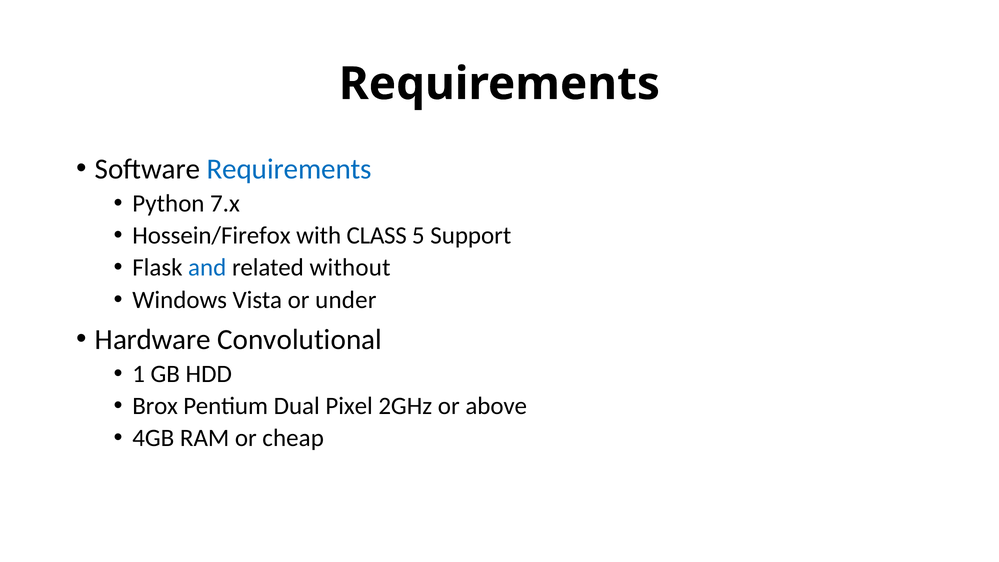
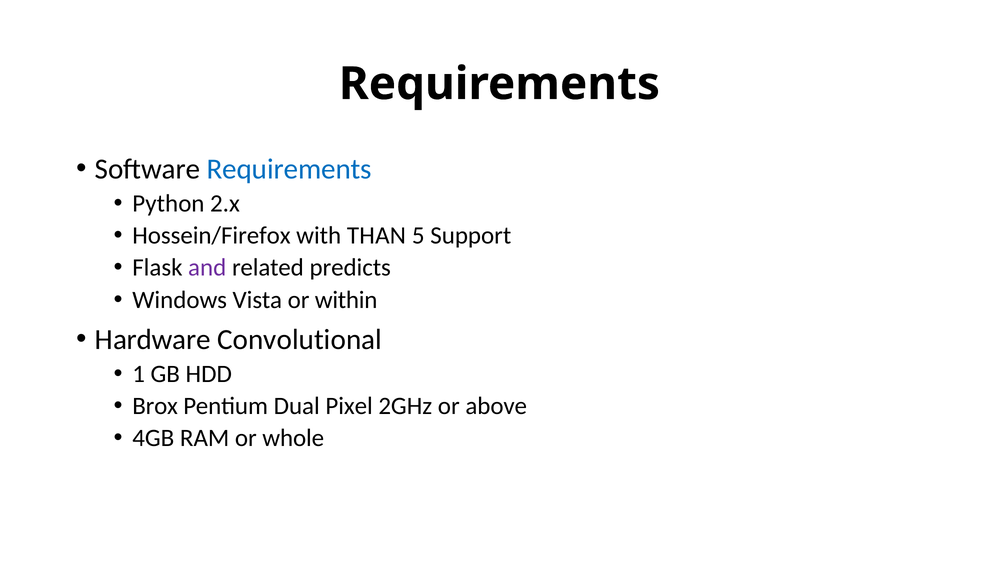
7.x: 7.x -> 2.x
CLASS: CLASS -> THAN
and colour: blue -> purple
without: without -> predicts
under: under -> within
cheap: cheap -> whole
